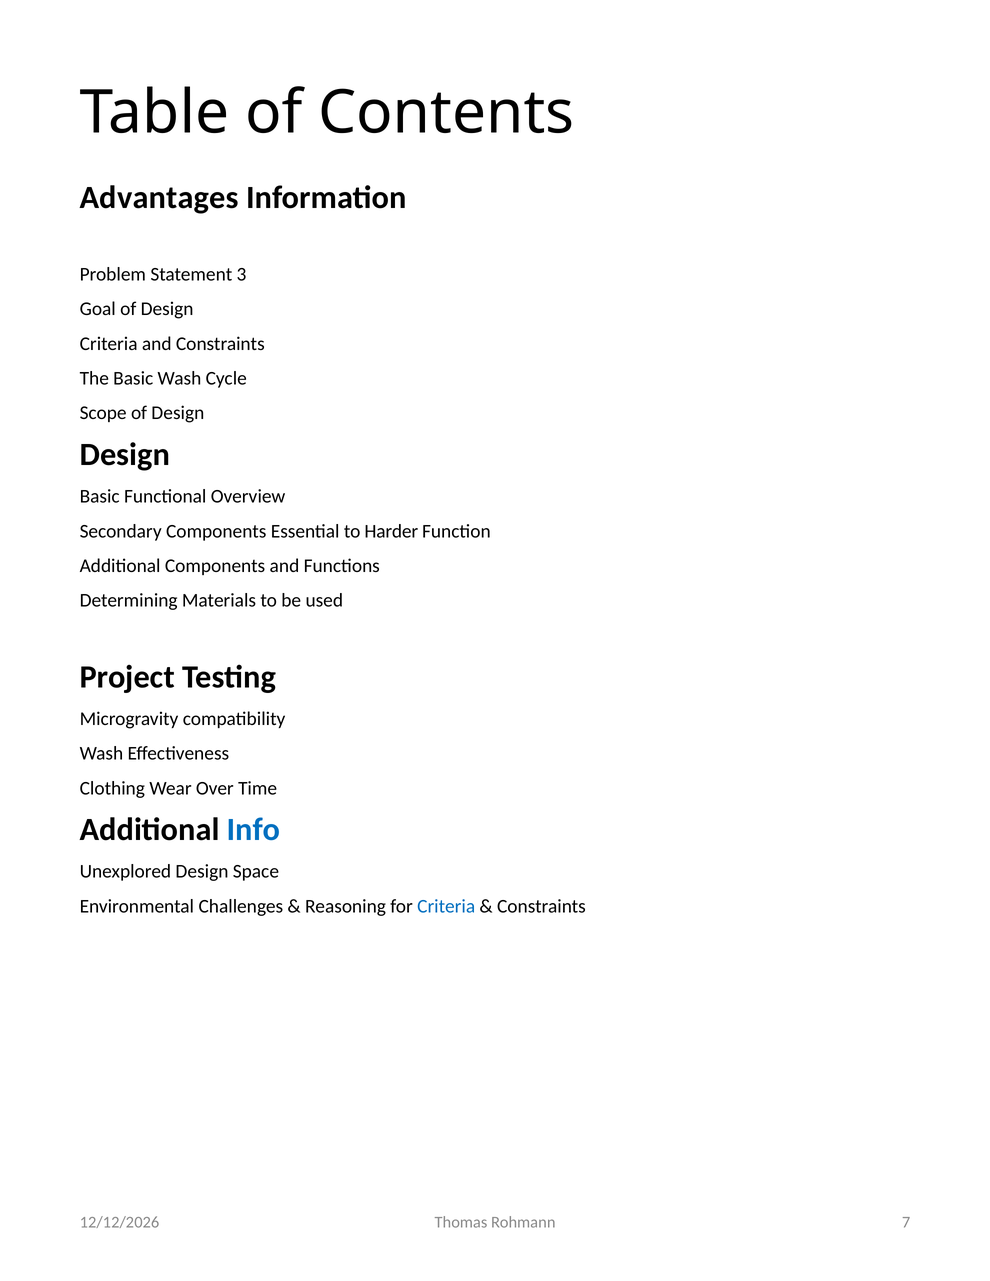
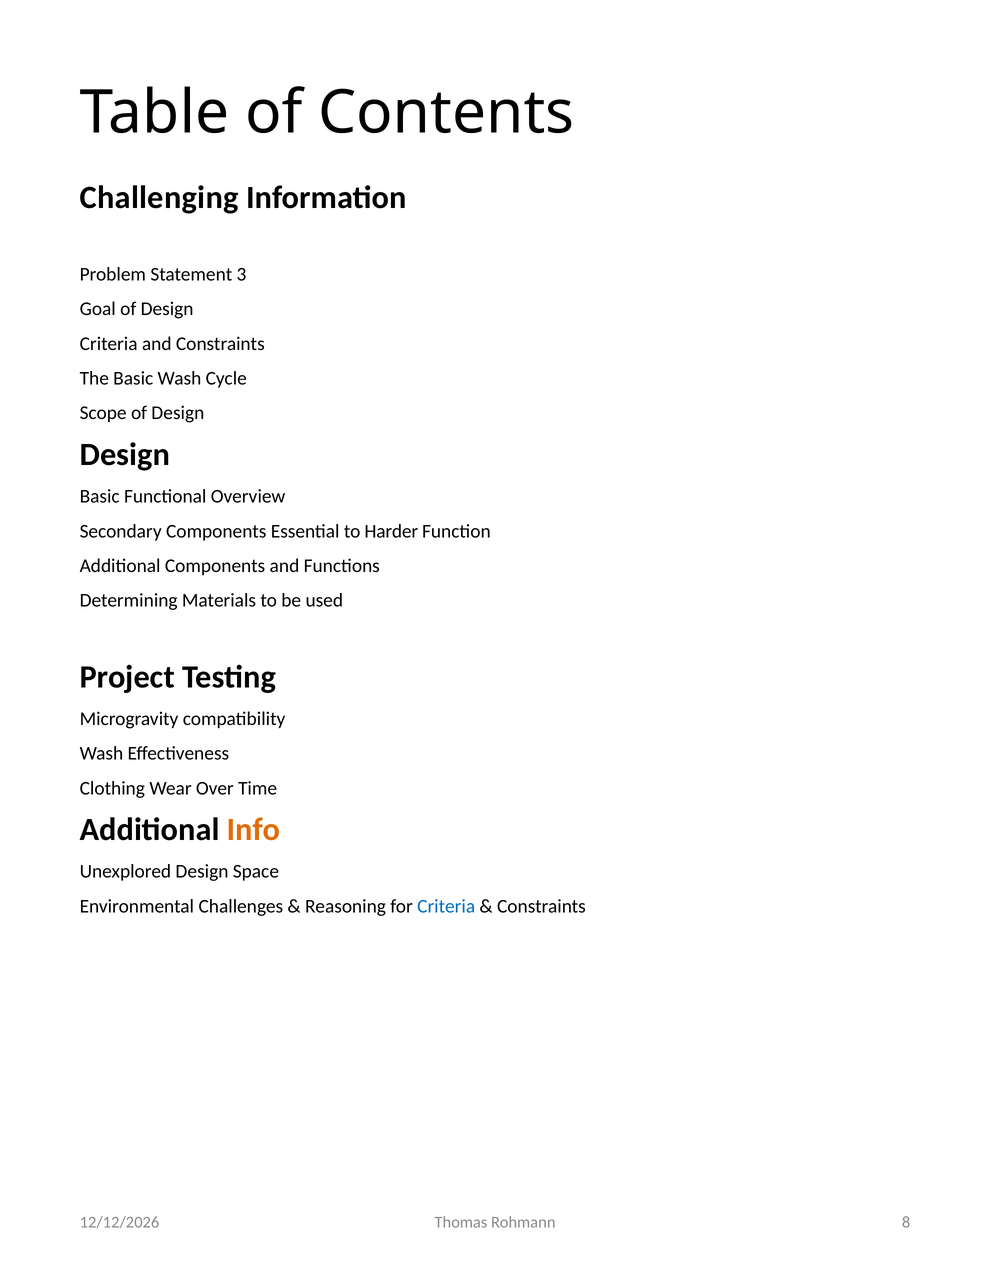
Advantages: Advantages -> Challenging
Info colour: blue -> orange
7: 7 -> 8
